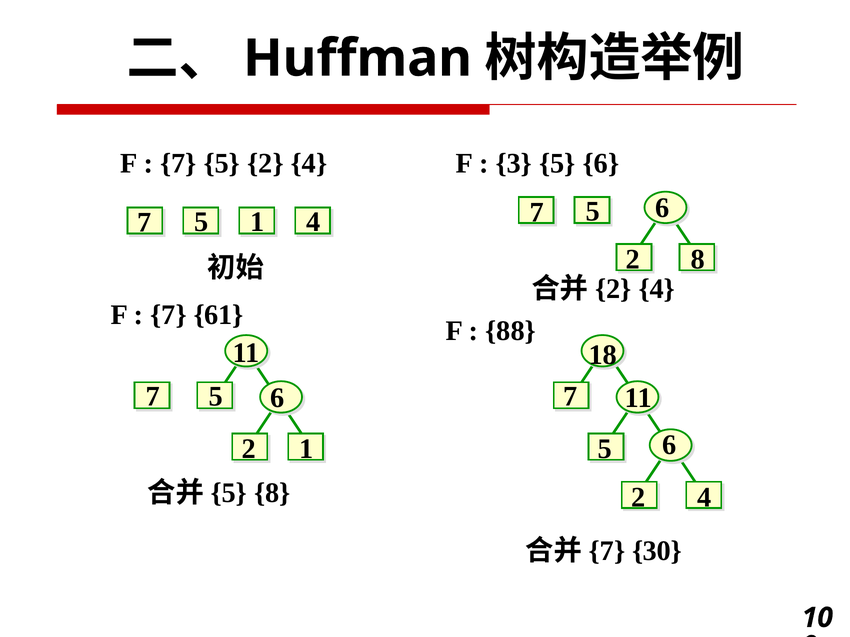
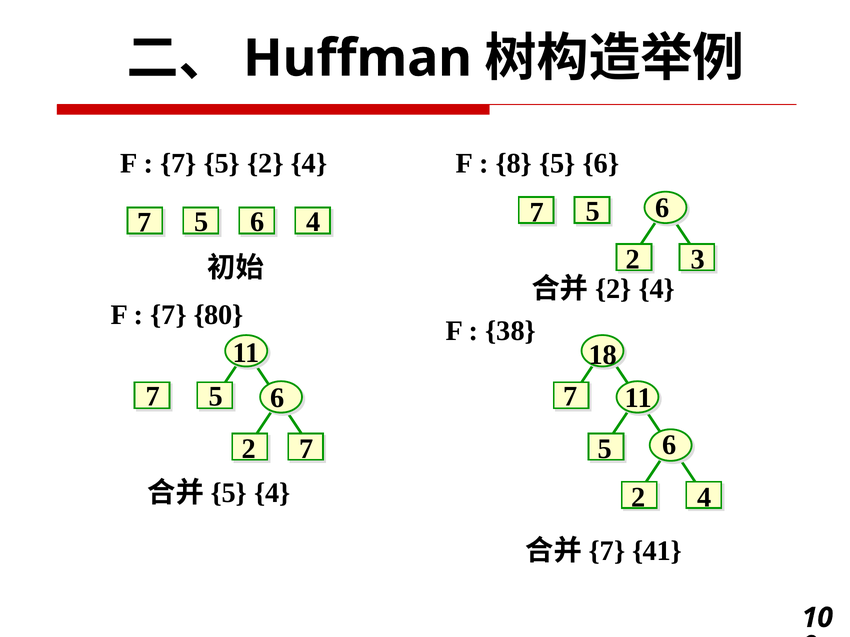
3: 3 -> 8
7 5 1: 1 -> 6
2 8: 8 -> 3
61: 61 -> 80
88: 88 -> 38
1 at (306, 449): 1 -> 7
8 at (272, 493): 8 -> 4
30: 30 -> 41
